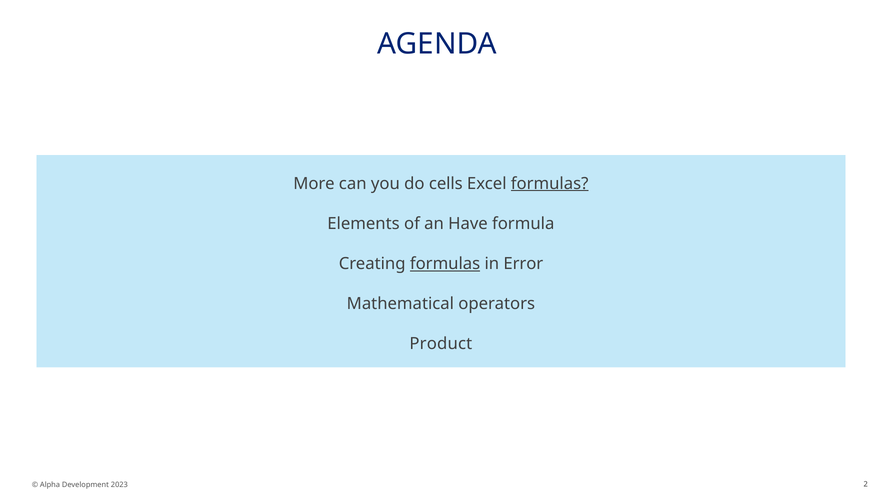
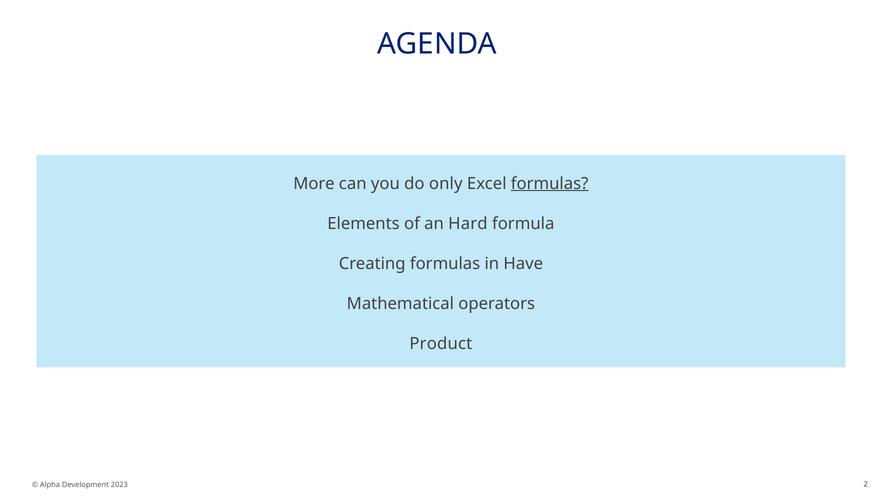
cells: cells -> only
Have: Have -> Hard
formulas at (445, 264) underline: present -> none
Error: Error -> Have
